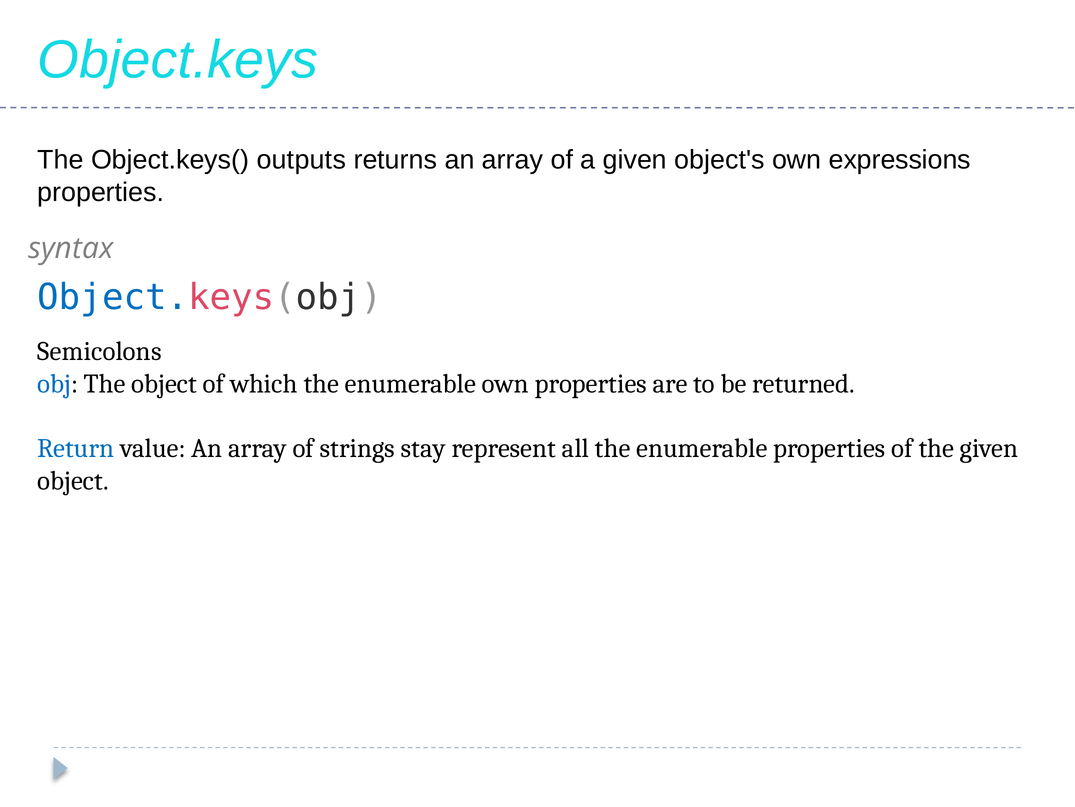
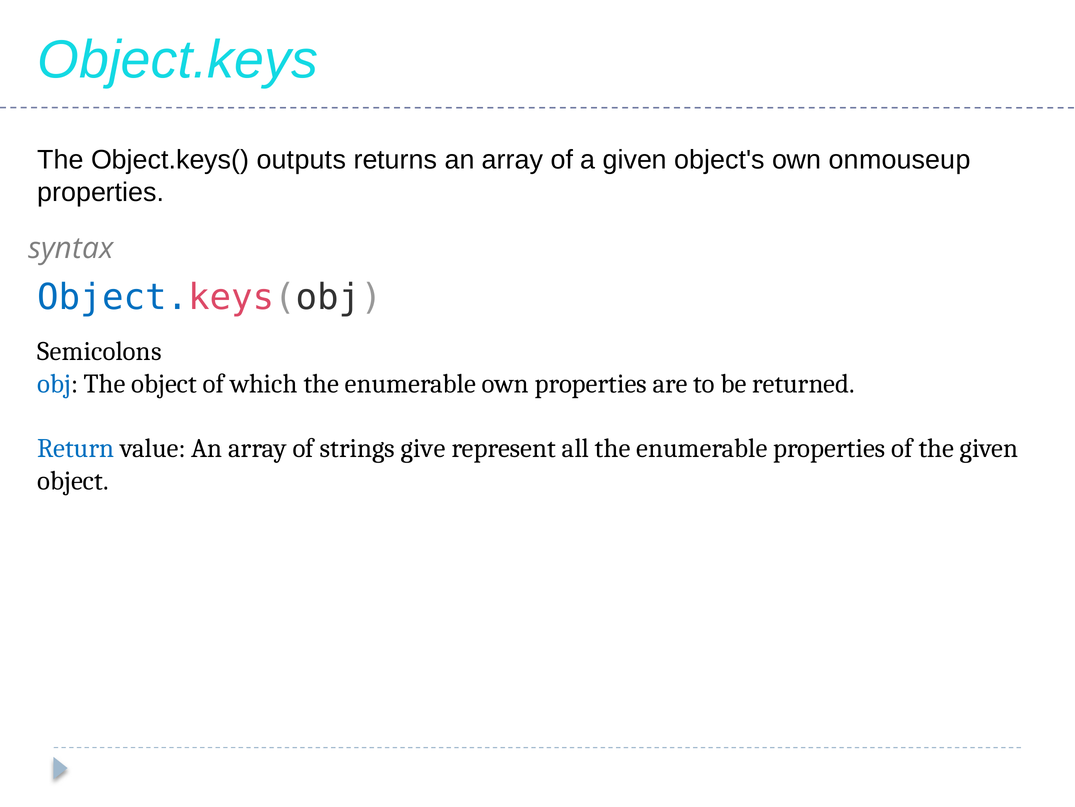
expressions: expressions -> onmouseup
stay: stay -> give
